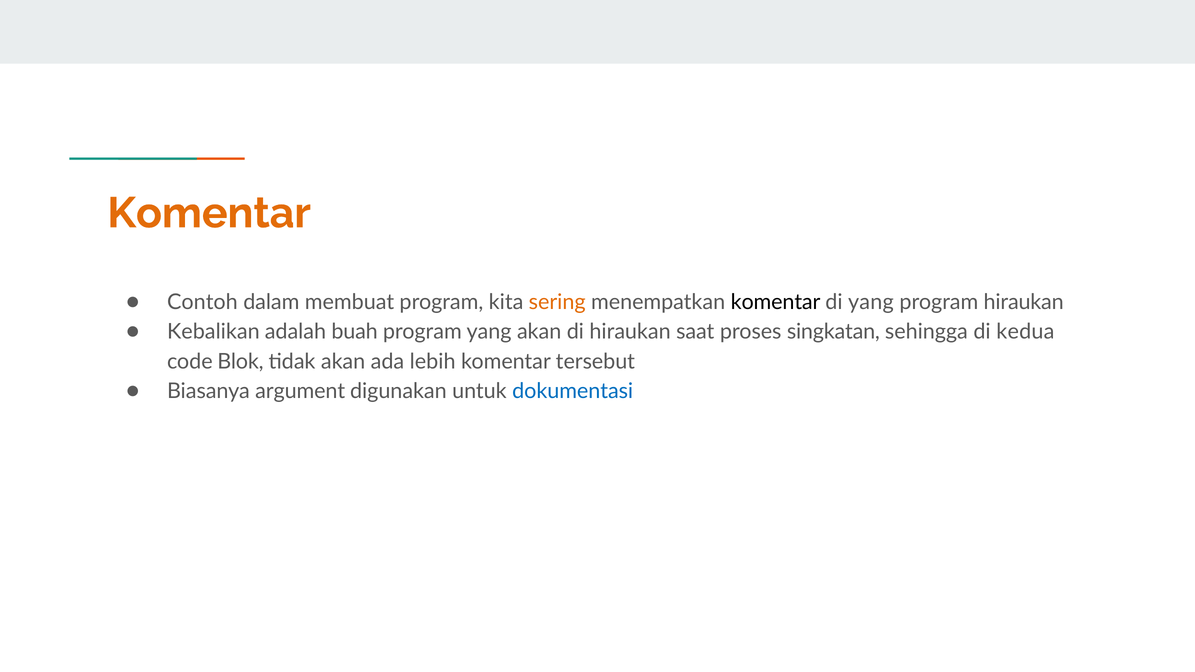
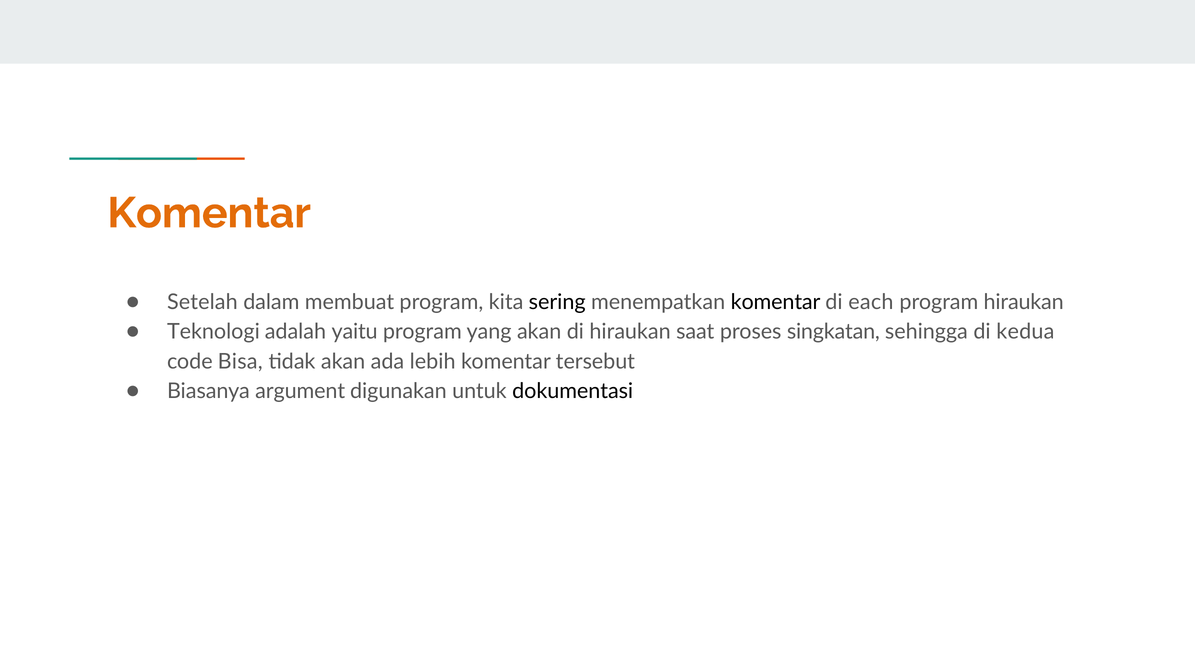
Contoh: Contoh -> Setelah
sering colour: orange -> black
di yang: yang -> each
Kebalikan: Kebalikan -> Teknologi
buah: buah -> yaitu
Blok: Blok -> Bisa
dokumentasi colour: blue -> black
